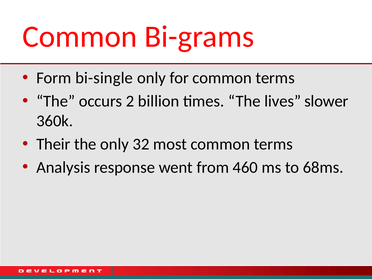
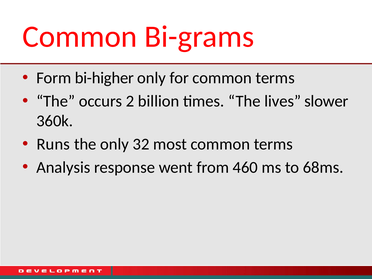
bi-single: bi-single -> bi-higher
Their: Their -> Runs
